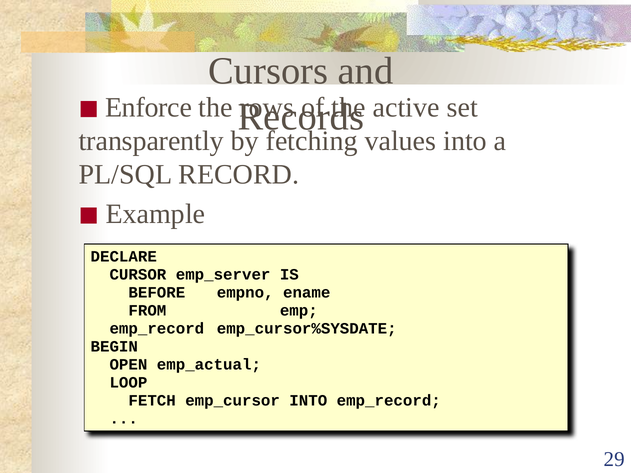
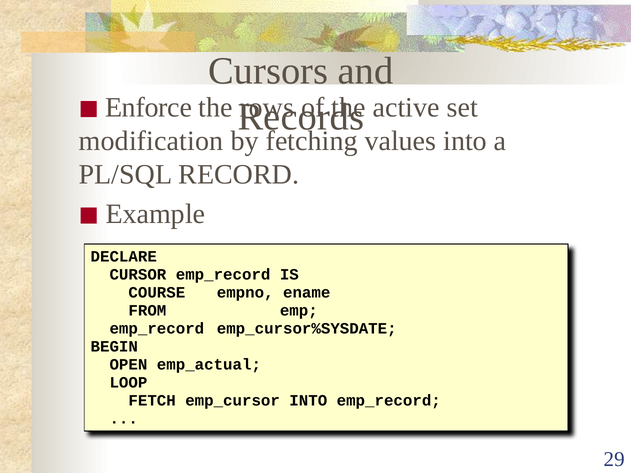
transparently: transparently -> modification
CURSOR emp_server: emp_server -> emp_record
BEFORE: BEFORE -> COURSE
